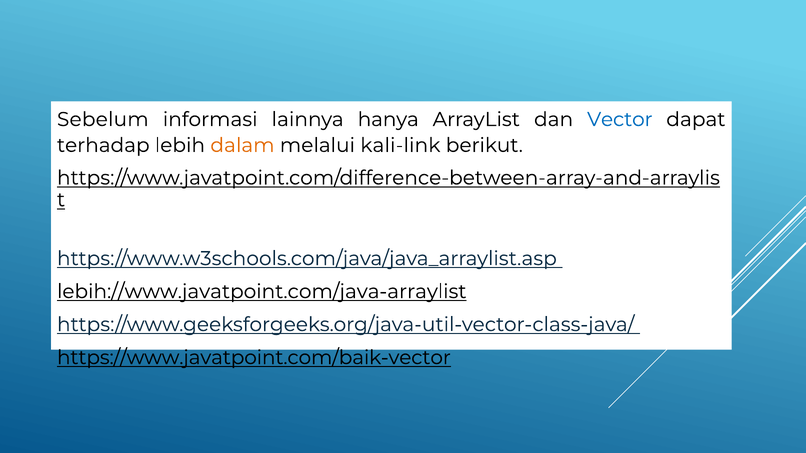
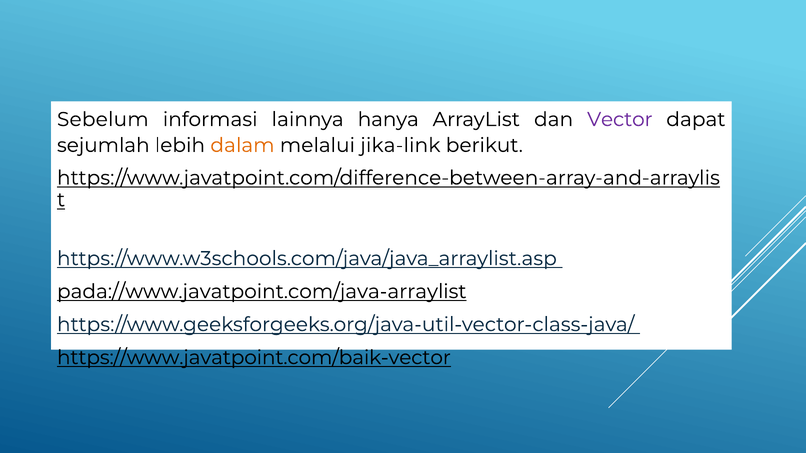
Vector colour: blue -> purple
terhadap: terhadap -> sejumlah
kali-link: kali-link -> jika-link
lebih://www.javatpoint.com/java-arraylist: lebih://www.javatpoint.com/java-arraylist -> pada://www.javatpoint.com/java-arraylist
